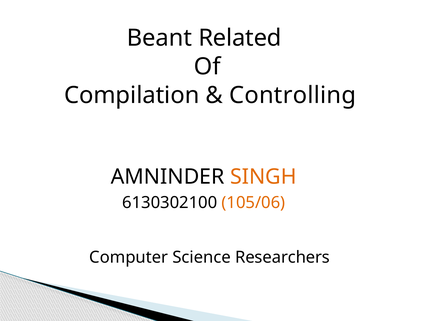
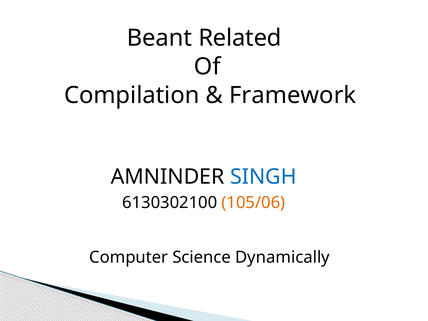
Controlling: Controlling -> Framework
SINGH colour: orange -> blue
Researchers: Researchers -> Dynamically
